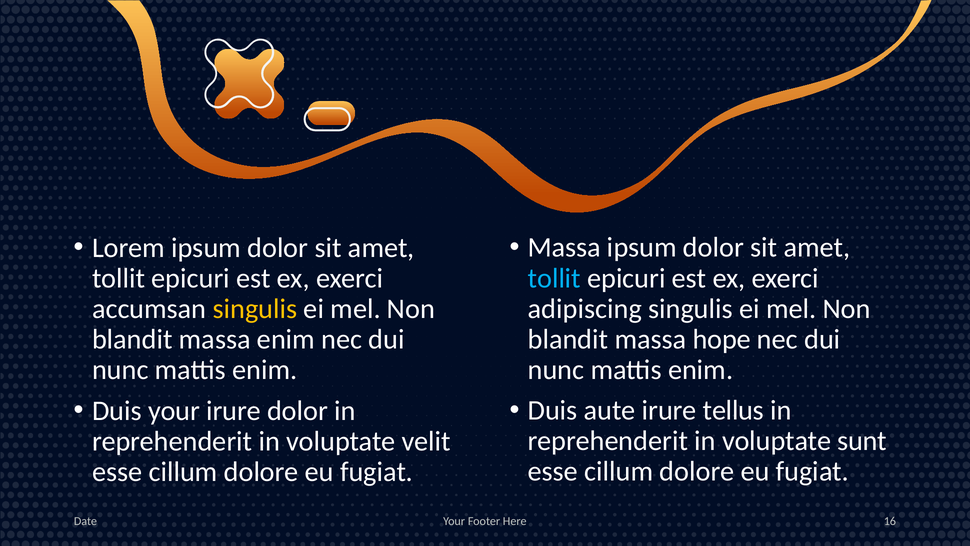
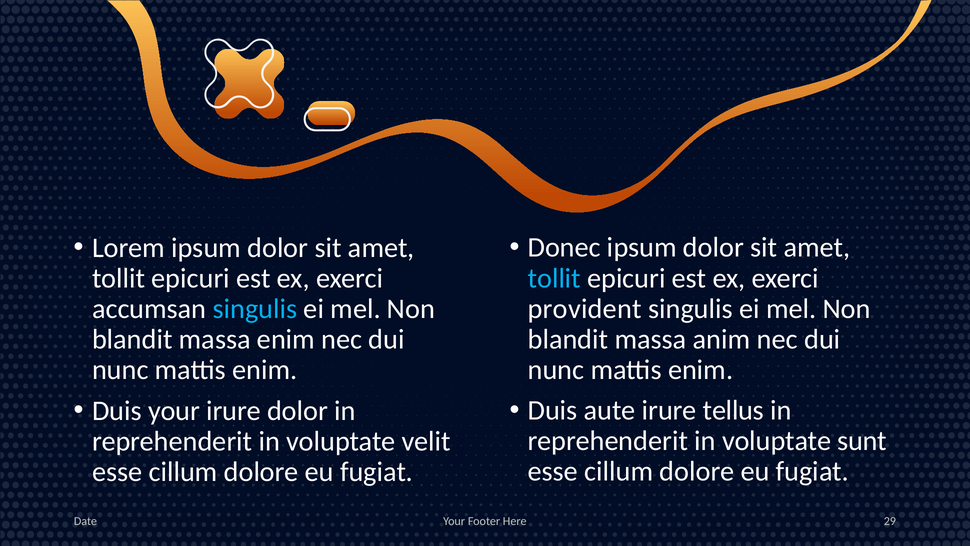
Massa at (564, 247): Massa -> Donec
adipiscing: adipiscing -> provident
singulis at (255, 309) colour: yellow -> light blue
hope: hope -> anim
16: 16 -> 29
